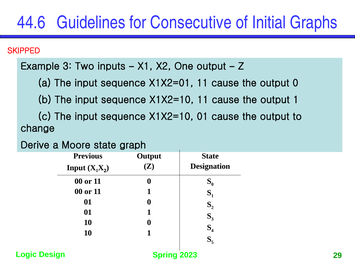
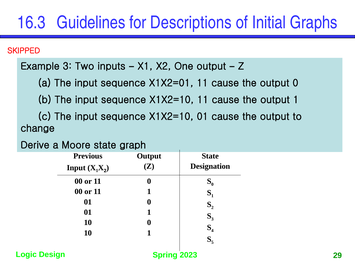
44.6: 44.6 -> 16.3
Consecutive: Consecutive -> Descriptions
